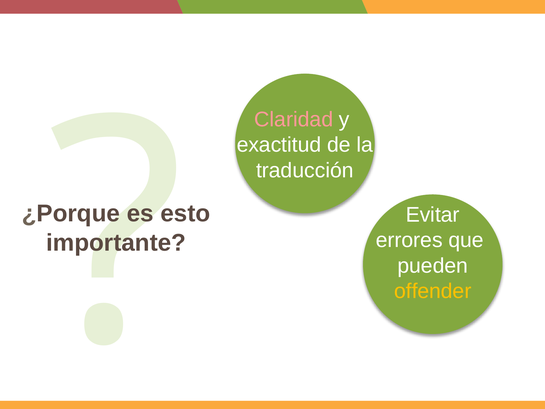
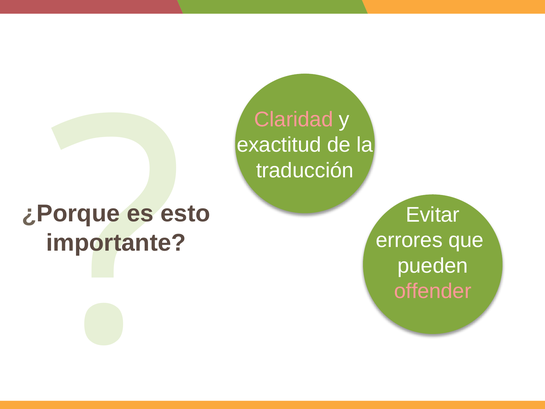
offender colour: yellow -> pink
